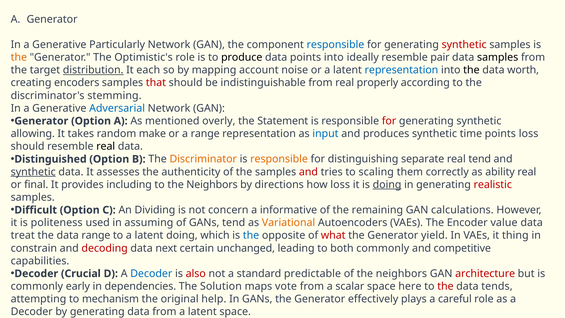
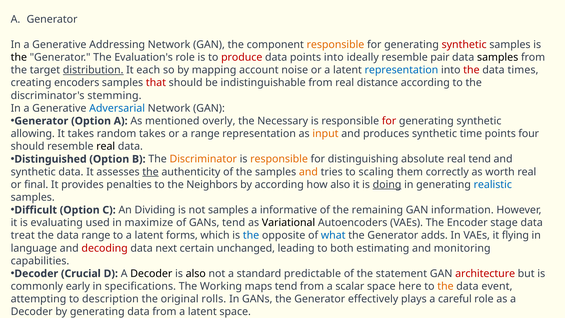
Particularly: Particularly -> Addressing
responsible at (335, 45) colour: blue -> orange
the at (19, 57) colour: orange -> black
Optimistic's: Optimistic's -> Evaluation's
produce colour: black -> red
the at (471, 70) colour: black -> red
worth: worth -> times
properly: properly -> distance
Statement: Statement -> Necessary
random make: make -> takes
input colour: blue -> orange
points loss: loss -> four
separate: separate -> absolute
synthetic at (33, 172) underline: present -> none
the at (151, 172) underline: none -> present
and at (308, 172) colour: red -> orange
ability: ability -> worth
including: including -> penalties
by directions: directions -> according
how loss: loss -> also
realistic colour: red -> blue
not concern: concern -> samples
calculations: calculations -> information
is politeness: politeness -> evaluating
assuming: assuming -> maximize
Variational at (289, 223) colour: orange -> black
value: value -> stage
latent doing: doing -> forms
what colour: red -> blue
yield: yield -> adds
thing: thing -> flying
constrain: constrain -> language
both commonly: commonly -> estimating
competitive: competitive -> monitoring
Decoder at (151, 273) colour: blue -> black
also at (196, 273) colour: red -> black
of the neighbors: neighbors -> statement
dependencies: dependencies -> specifications
Solution: Solution -> Working
maps vote: vote -> tend
the at (445, 286) colour: red -> orange
tends: tends -> event
mechanism: mechanism -> description
help: help -> rolls
